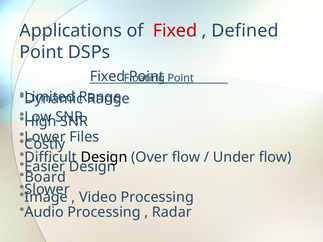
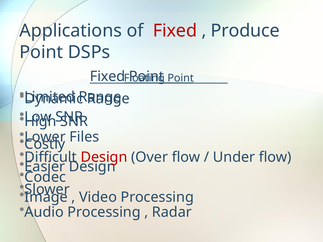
Defined: Defined -> Produce
Design at (104, 157) colour: black -> red
Board: Board -> Codec
